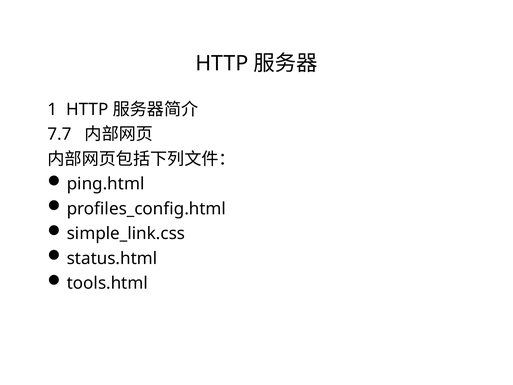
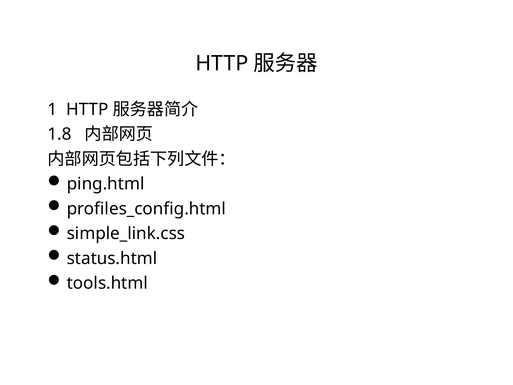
7.7: 7.7 -> 1.8
